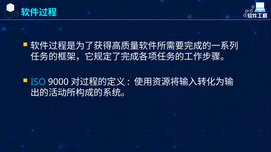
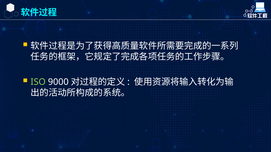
ISO colour: light blue -> light green
